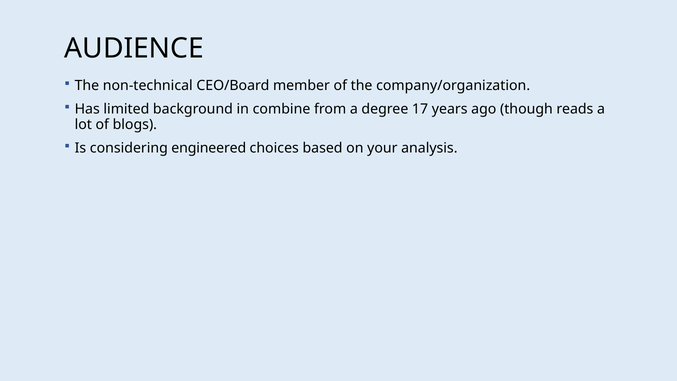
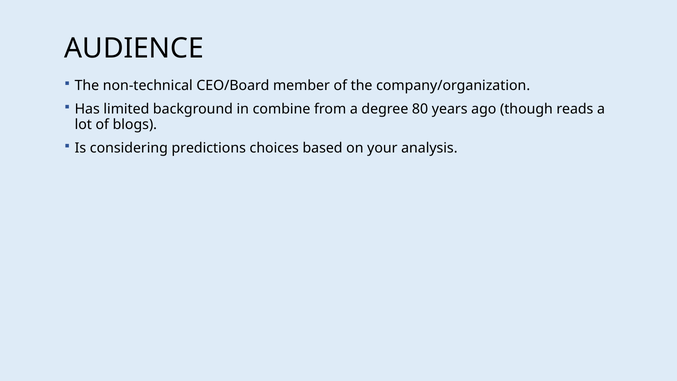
17: 17 -> 80
engineered: engineered -> predictions
